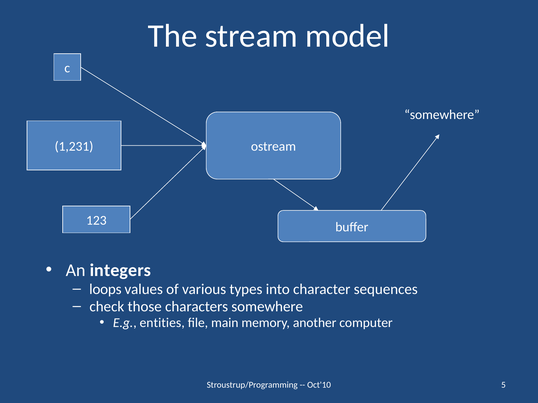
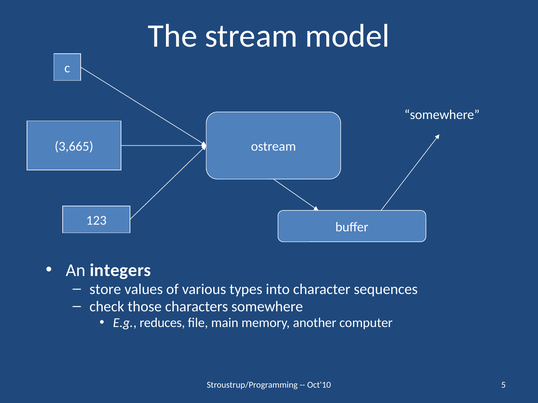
1,231: 1,231 -> 3,665
loops: loops -> store
entities: entities -> reduces
